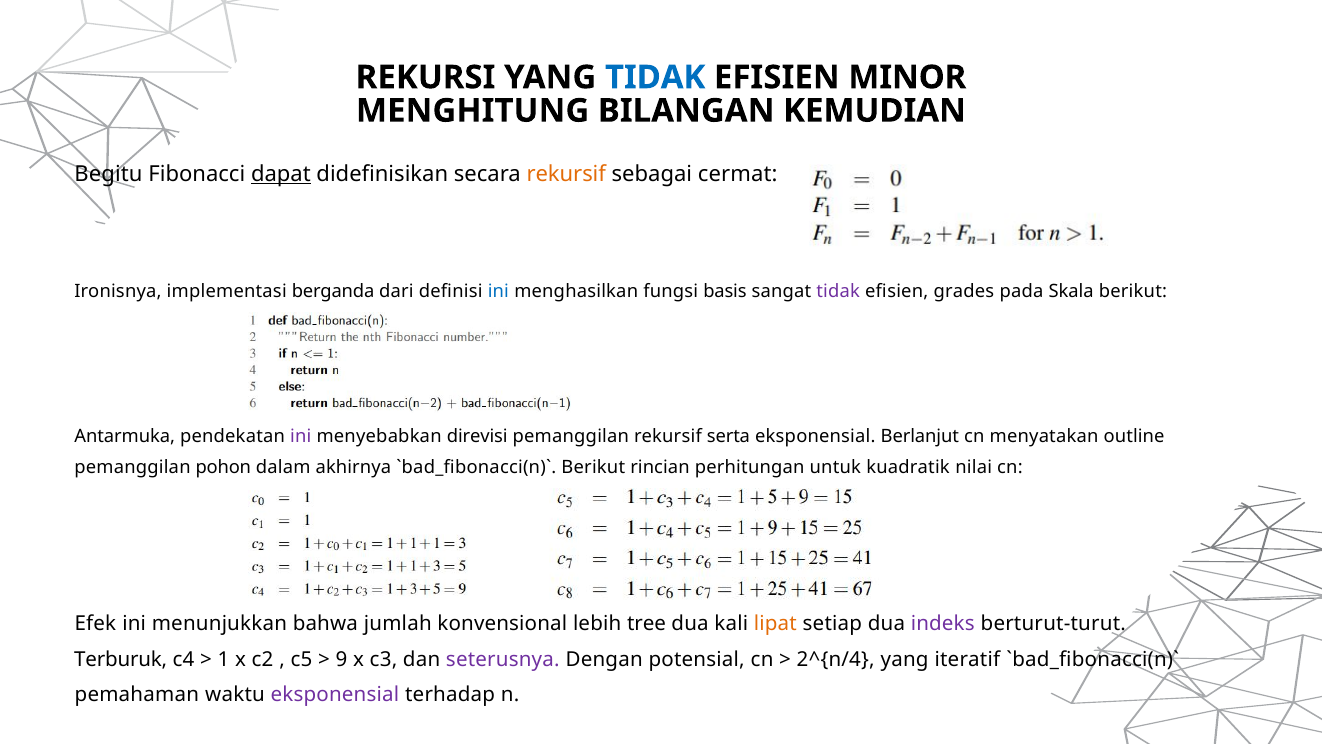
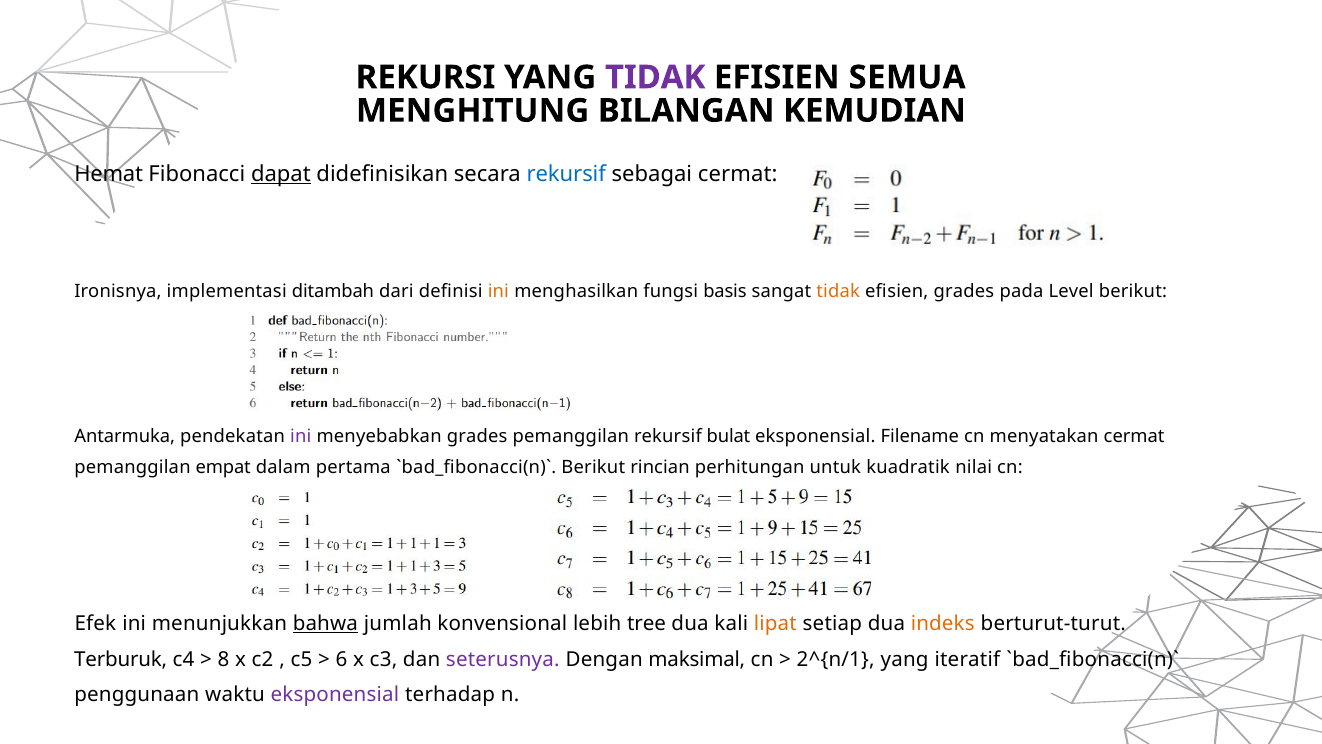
TIDAK at (655, 77) colour: blue -> purple
MINOR: MINOR -> SEMUA
Begitu: Begitu -> Hemat
rekursif at (566, 174) colour: orange -> blue
berganda: berganda -> ditambah
ini at (498, 291) colour: blue -> orange
tidak at (838, 291) colour: purple -> orange
Skala: Skala -> Level
menyebabkan direvisi: direvisi -> grades
serta: serta -> bulat
Berlanjut: Berlanjut -> Filename
menyatakan outline: outline -> cermat
pohon: pohon -> empat
akhirnya: akhirnya -> pertama
bahwa underline: none -> present
indeks colour: purple -> orange
1: 1 -> 8
9: 9 -> 6
potensial: potensial -> maksimal
2^{n/4: 2^{n/4 -> 2^{n/1
pemahaman: pemahaman -> penggunaan
